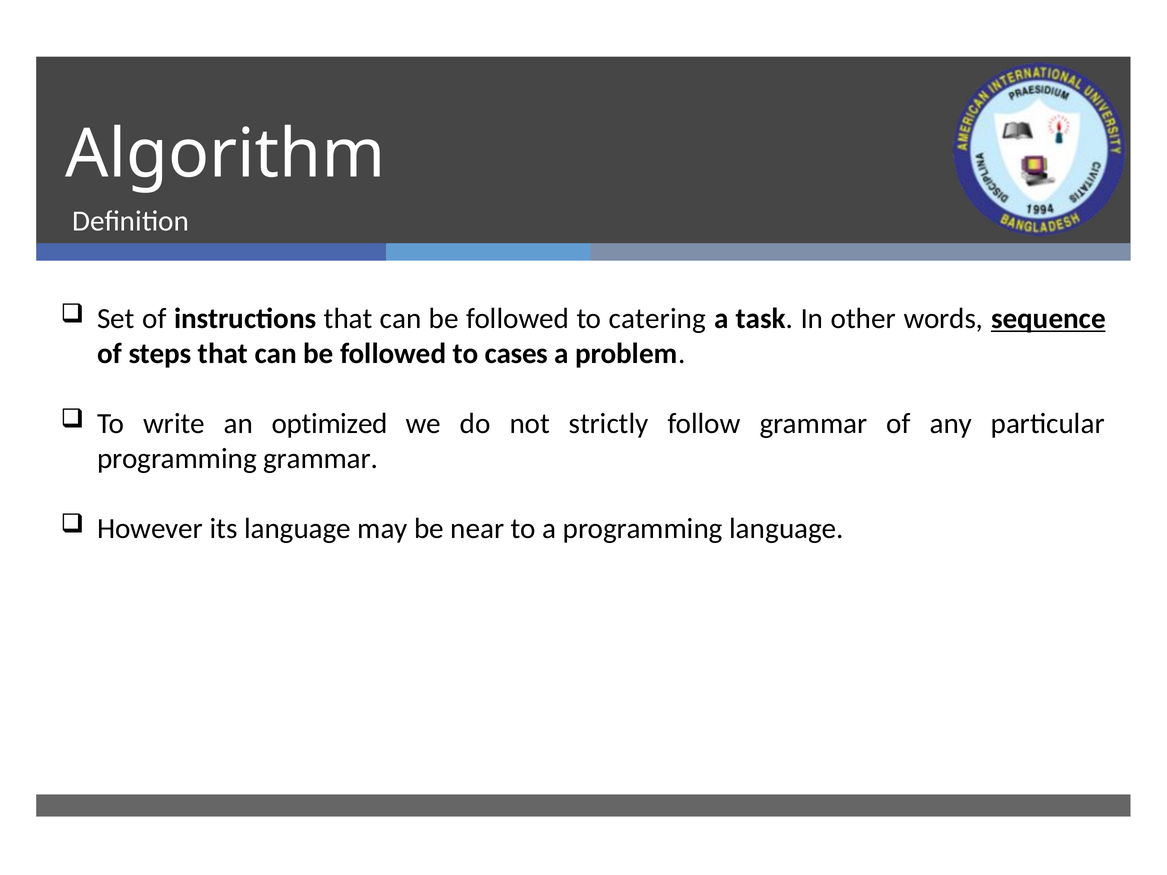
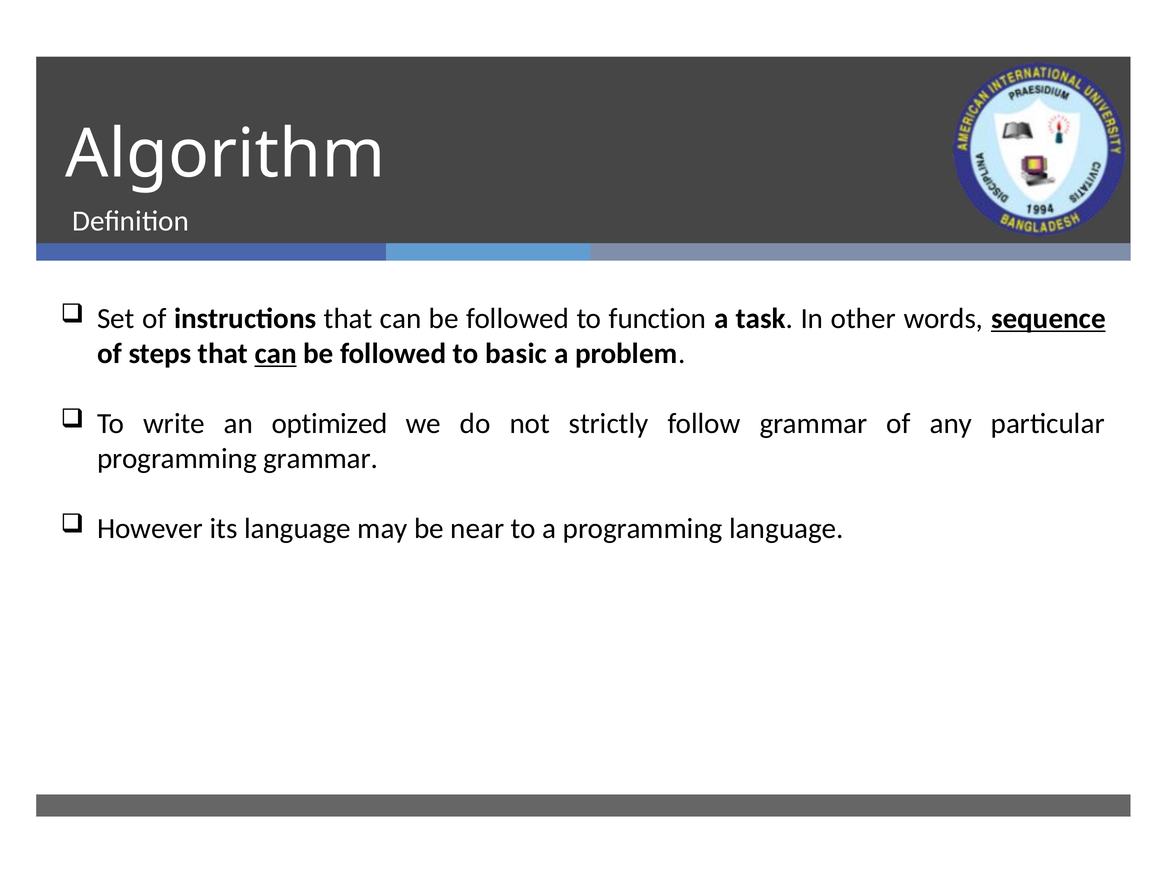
catering: catering -> function
can at (276, 354) underline: none -> present
cases: cases -> basic
